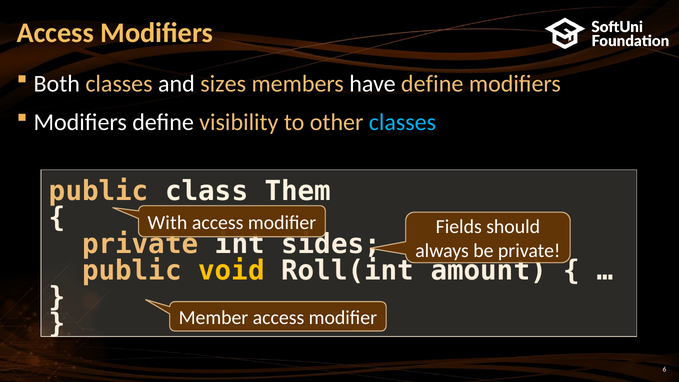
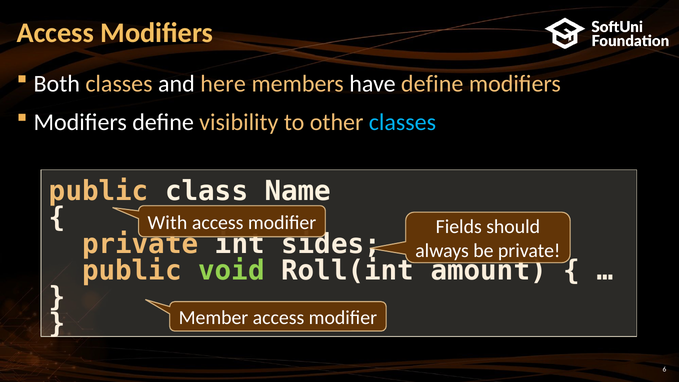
sizes: sizes -> here
Them: Them -> Name
void colour: yellow -> light green
